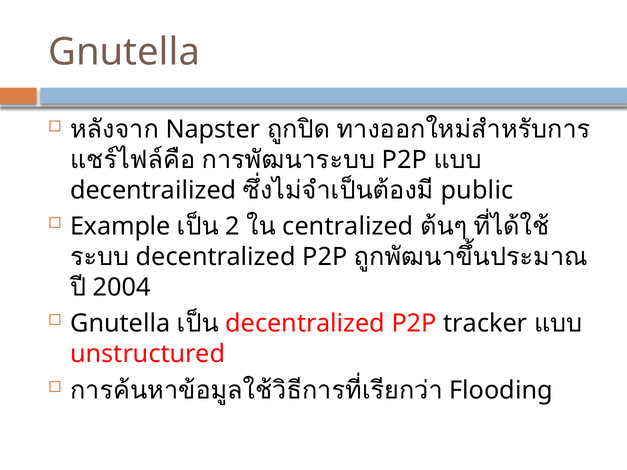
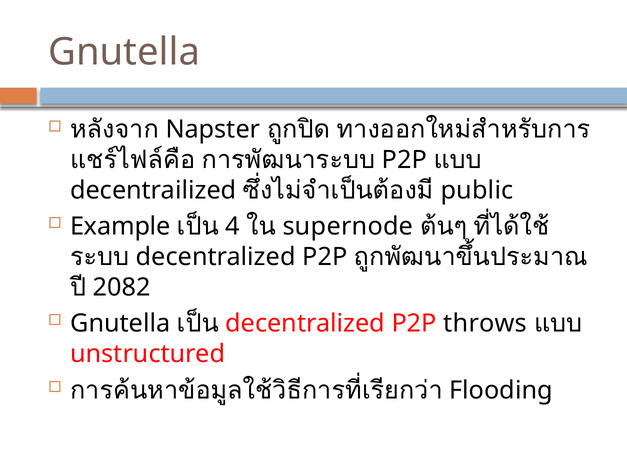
2: 2 -> 4
centralized: centralized -> supernode
2004: 2004 -> 2082
tracker: tracker -> throws
